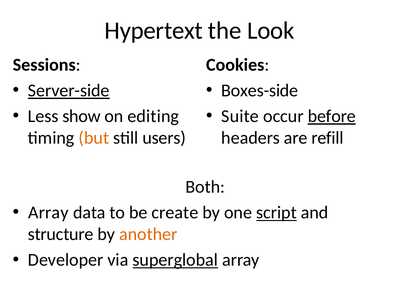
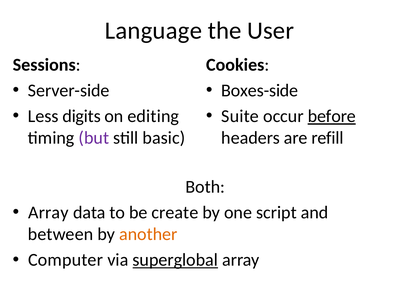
Hypertext: Hypertext -> Language
Look: Look -> User
Server-side underline: present -> none
show: show -> digits
but colour: orange -> purple
users: users -> basic
script underline: present -> none
structure: structure -> between
Developer: Developer -> Computer
